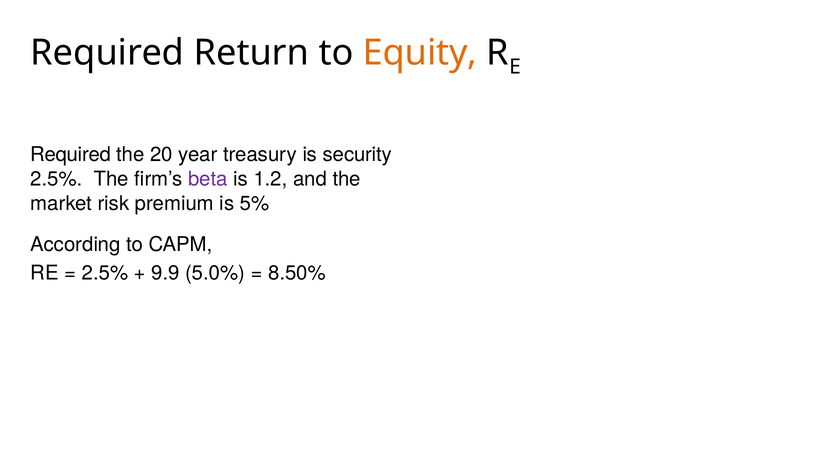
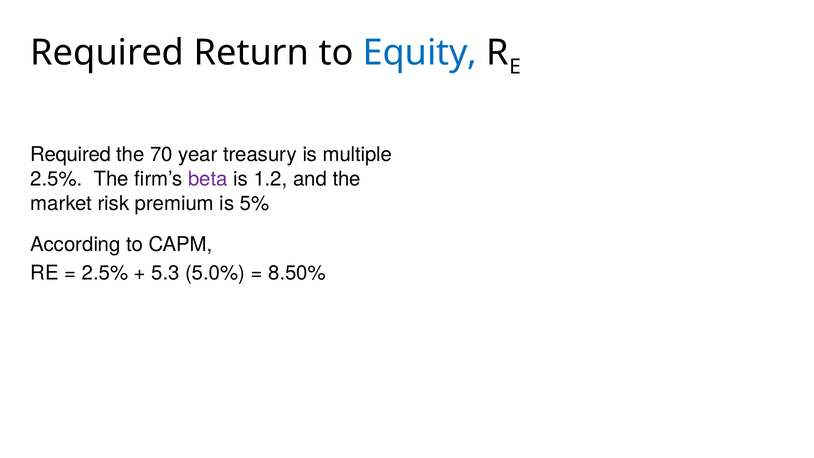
Equity colour: orange -> blue
20: 20 -> 70
security: security -> multiple
9.9: 9.9 -> 5.3
